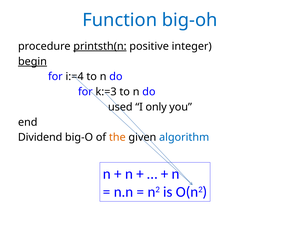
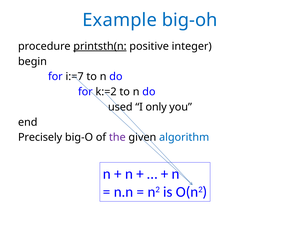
Function: Function -> Example
begin underline: present -> none
i:=4: i:=4 -> i:=7
k:=3: k:=3 -> k:=2
Dividend: Dividend -> Precisely
the colour: orange -> purple
